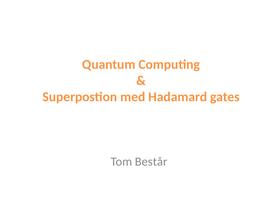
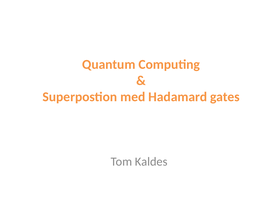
Består: Består -> Kaldes
